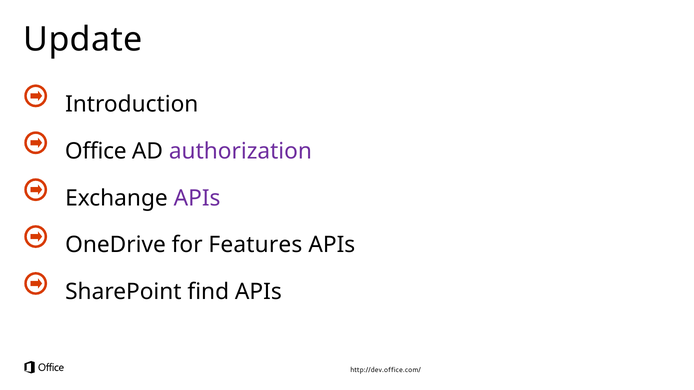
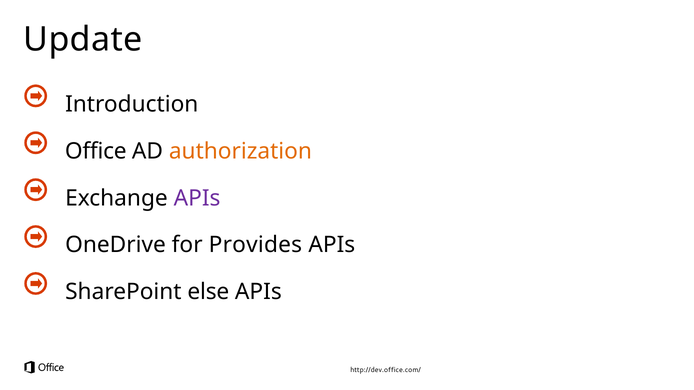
authorization colour: purple -> orange
Features: Features -> Provides
find: find -> else
